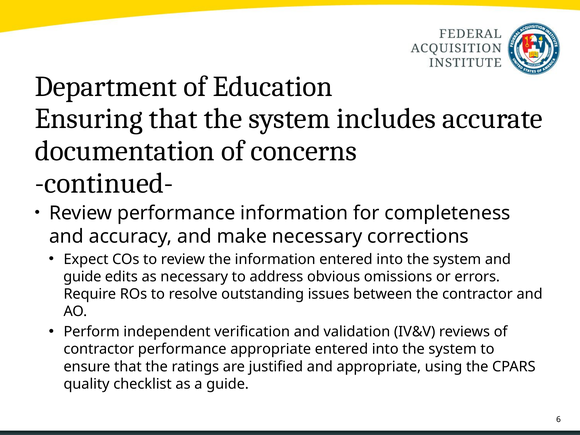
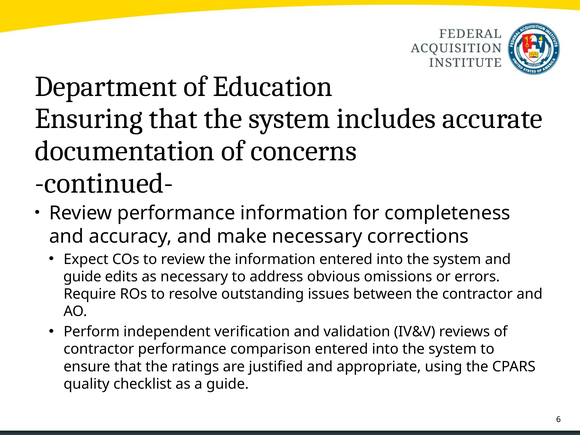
performance appropriate: appropriate -> comparison
